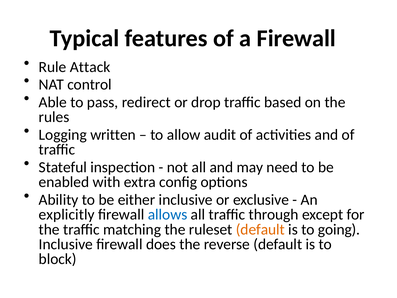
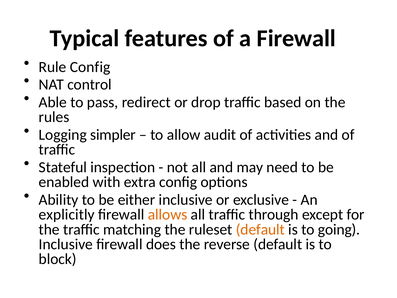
Rule Attack: Attack -> Config
written: written -> simpler
allows colour: blue -> orange
